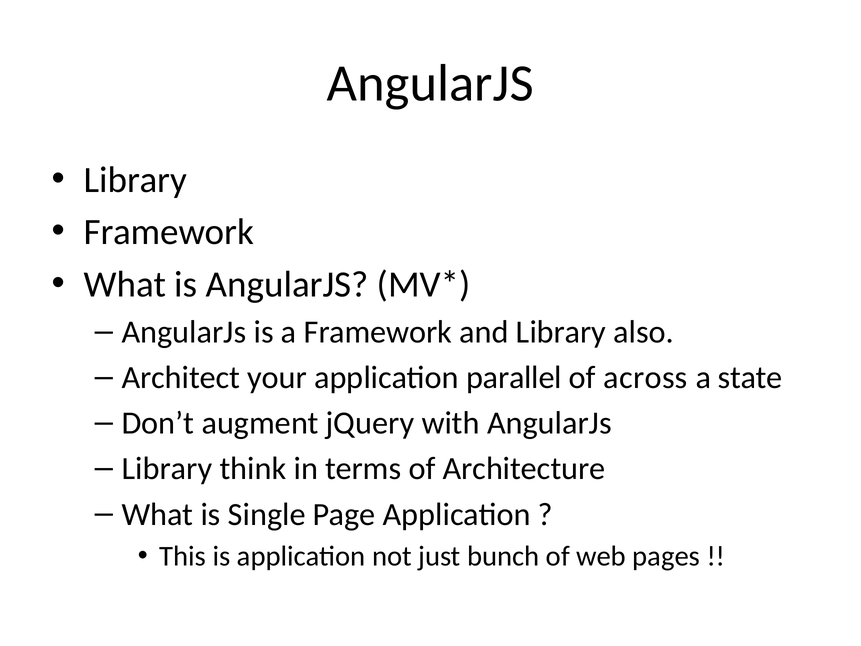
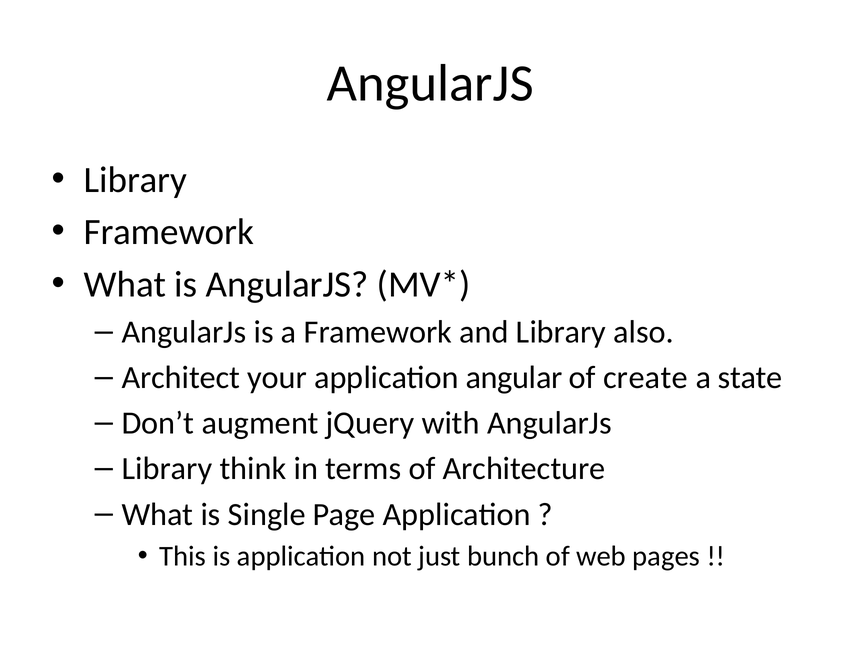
parallel: parallel -> angular
across: across -> create
